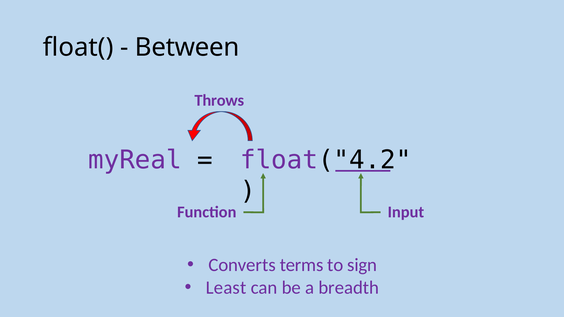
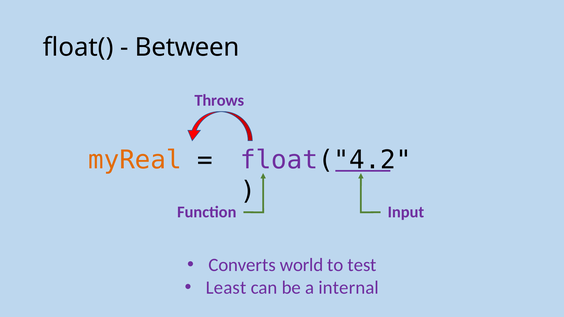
myReal colour: purple -> orange
terms: terms -> world
sign: sign -> test
breadth: breadth -> internal
